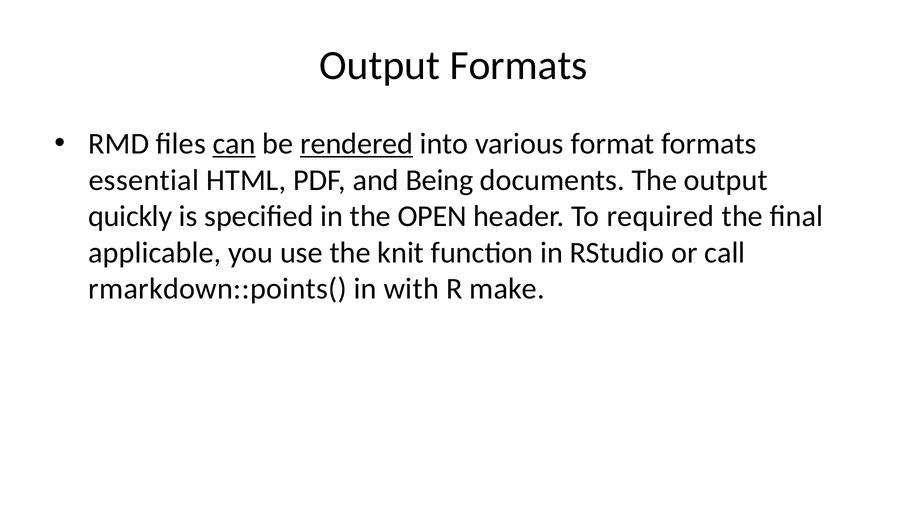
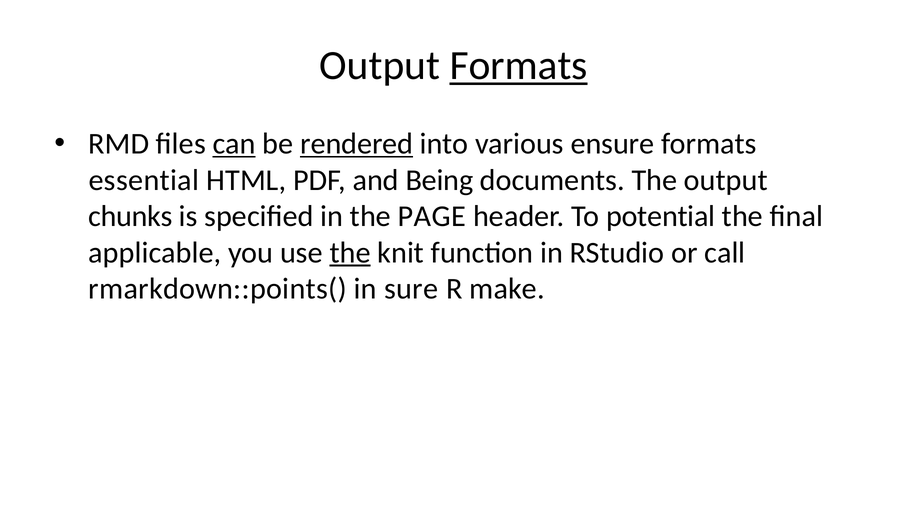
Formats at (519, 66) underline: none -> present
format: format -> ensure
quickly: quickly -> chunks
OPEN: OPEN -> PAGE
required: required -> potential
the at (350, 253) underline: none -> present
with: with -> sure
